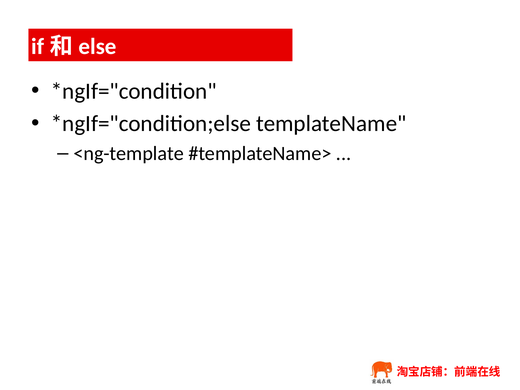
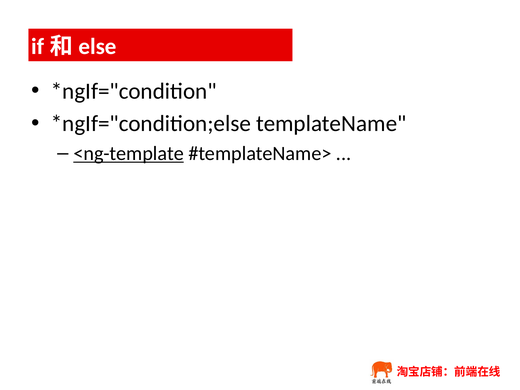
<ng-template underline: none -> present
